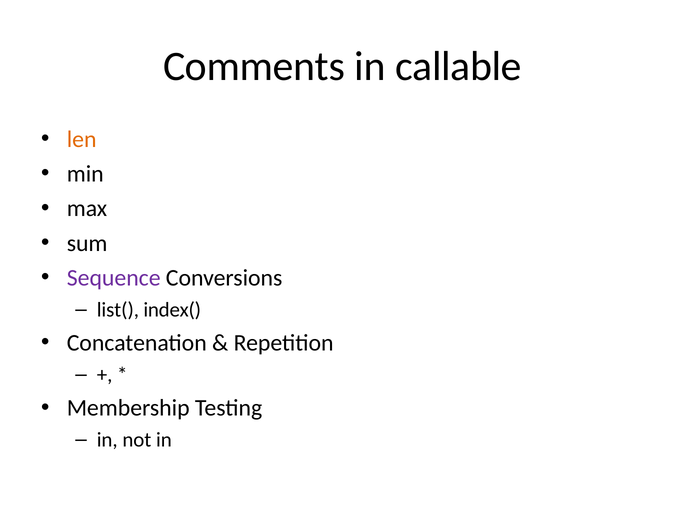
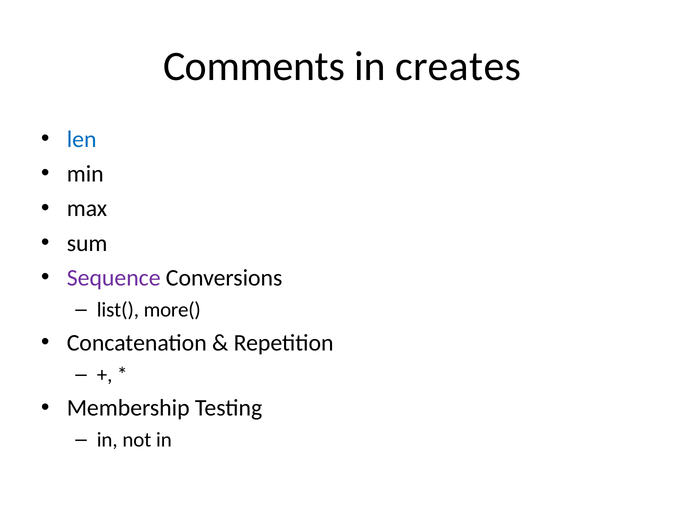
callable: callable -> creates
len colour: orange -> blue
index(: index( -> more(
